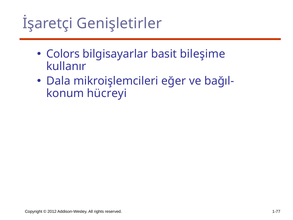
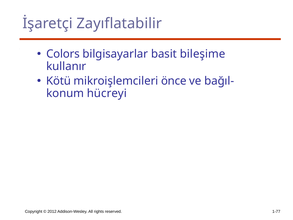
Genişletirler: Genişletirler -> Zayıflatabilir
Dala: Dala -> Kötü
eğer: eğer -> önce
